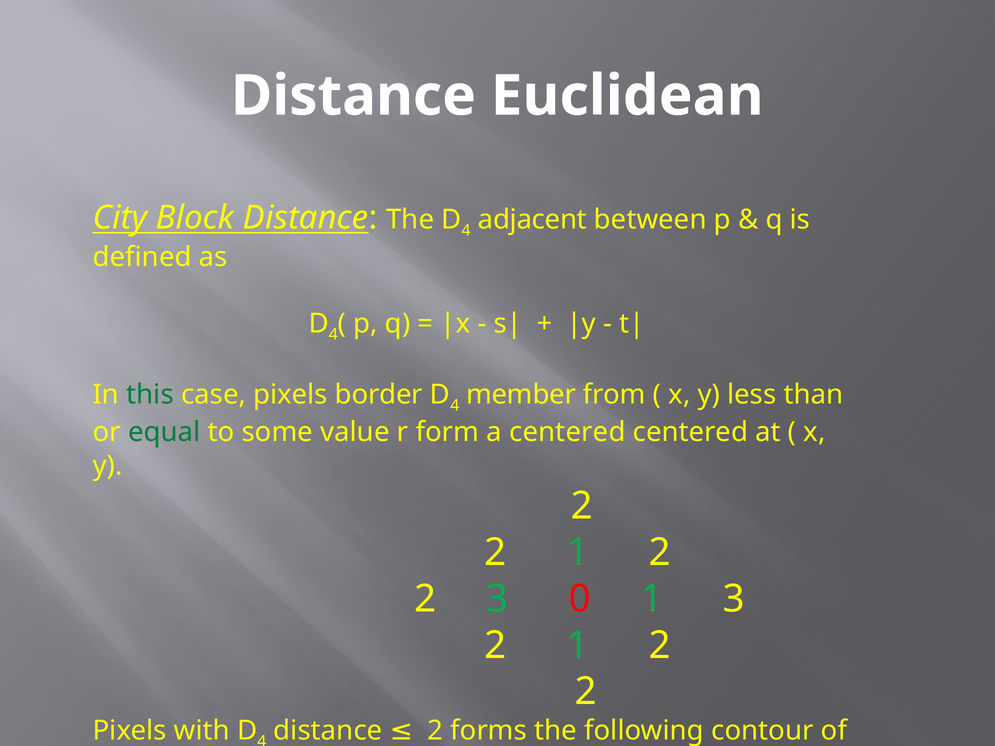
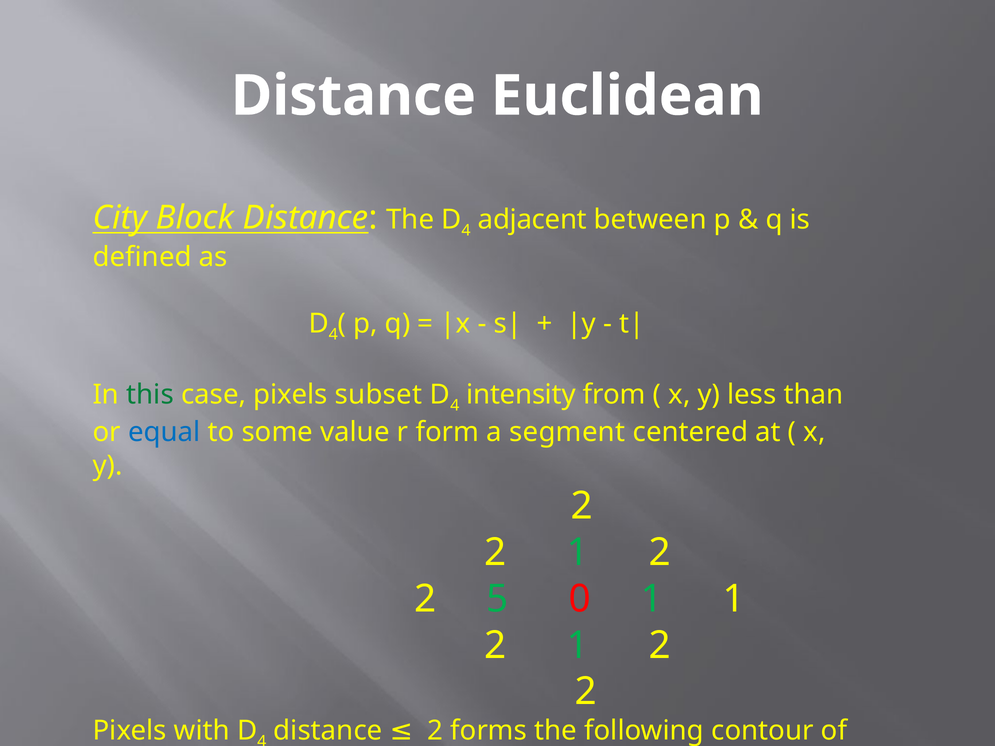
border: border -> subset
member: member -> intensity
equal colour: green -> blue
a centered: centered -> segment
2 3: 3 -> 5
1 3: 3 -> 1
